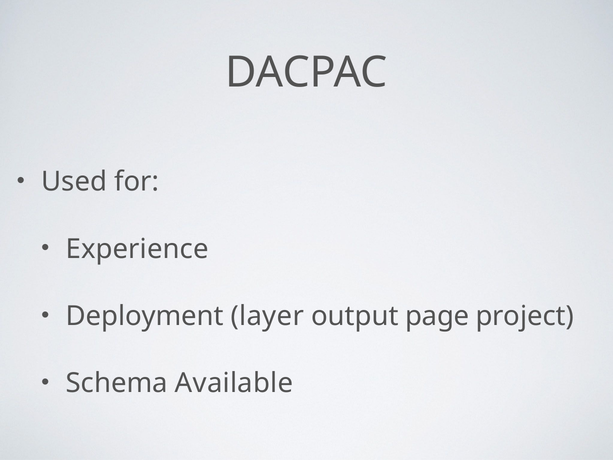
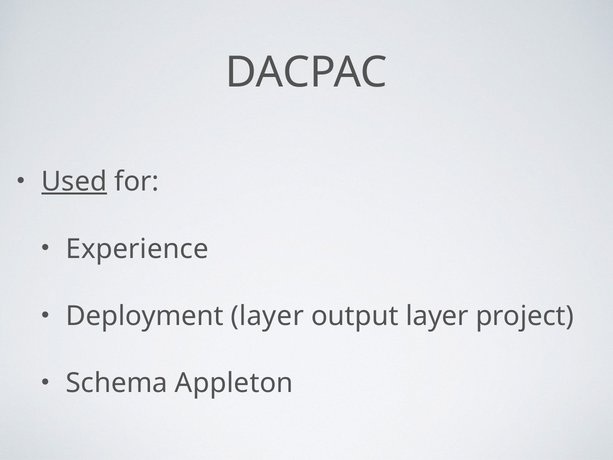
Used underline: none -> present
output page: page -> layer
Available: Available -> Appleton
